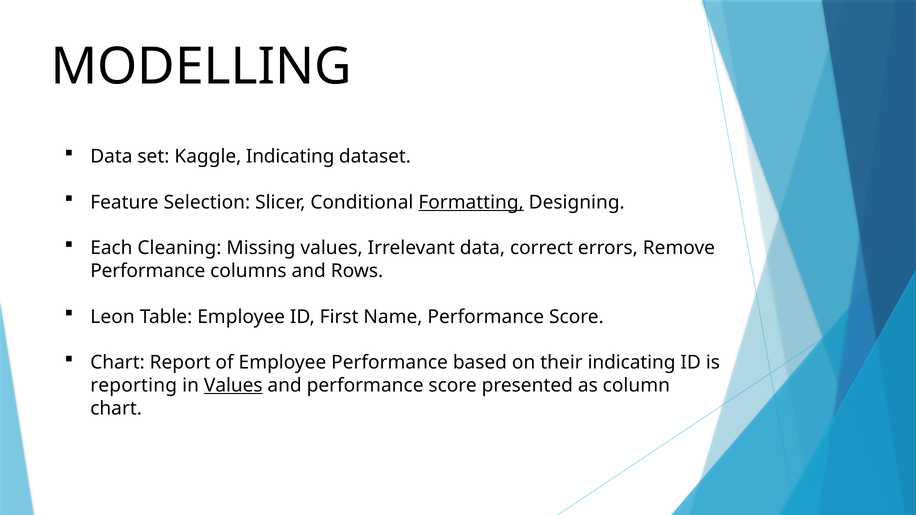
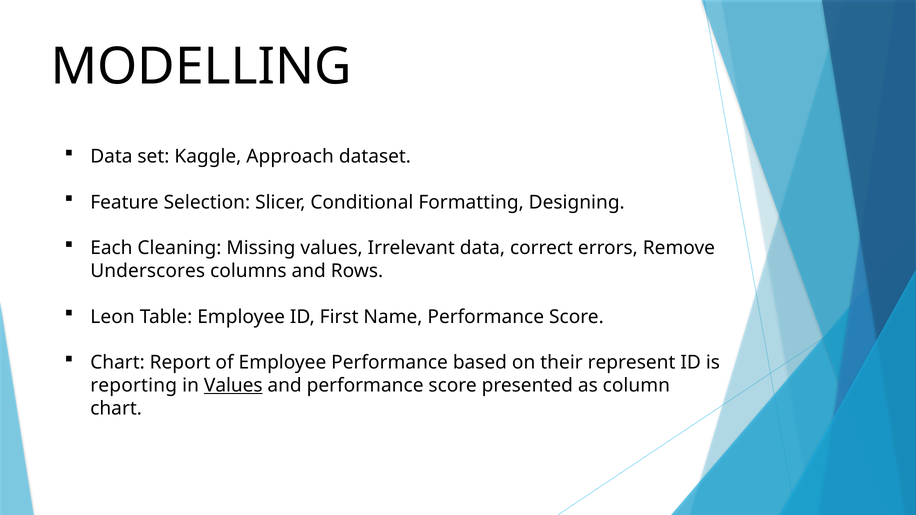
Kaggle Indicating: Indicating -> Approach
Formatting underline: present -> none
Performance at (148, 271): Performance -> Underscores
their indicating: indicating -> represent
